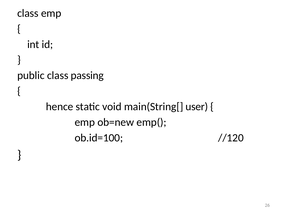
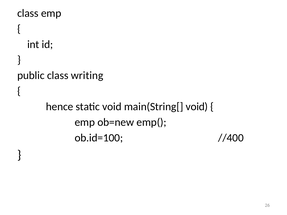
passing: passing -> writing
main(String[ user: user -> void
//120: //120 -> //400
